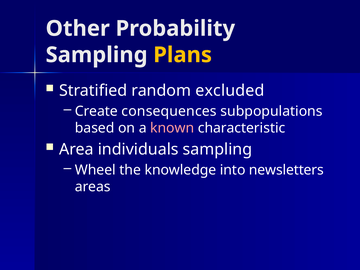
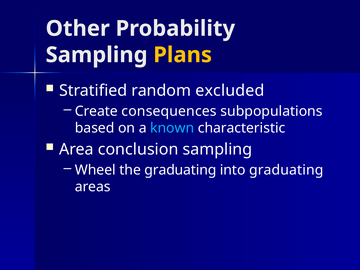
known colour: pink -> light blue
individuals: individuals -> conclusion
the knowledge: knowledge -> graduating
into newsletters: newsletters -> graduating
